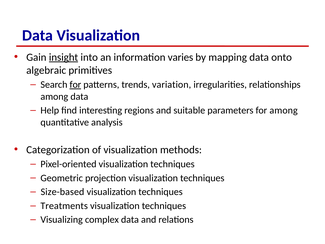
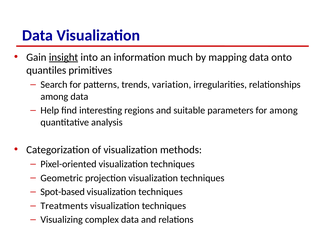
varies: varies -> much
algebraic: algebraic -> quantiles
for at (75, 85) underline: present -> none
Size-based: Size-based -> Spot-based
